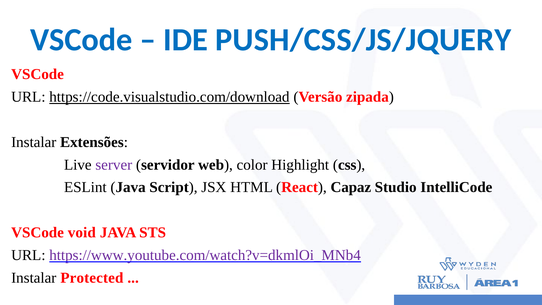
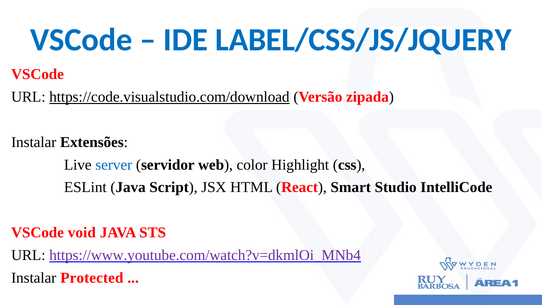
PUSH/CSS/JS/JQUERY: PUSH/CSS/JS/JQUERY -> LABEL/CSS/JS/JQUERY
server colour: purple -> blue
Capaz: Capaz -> Smart
